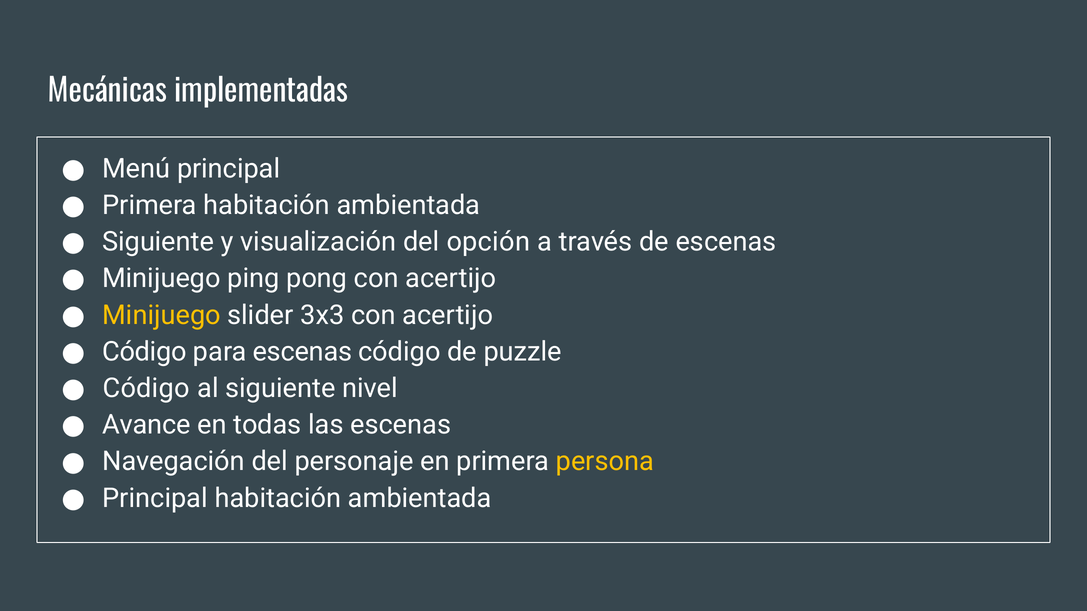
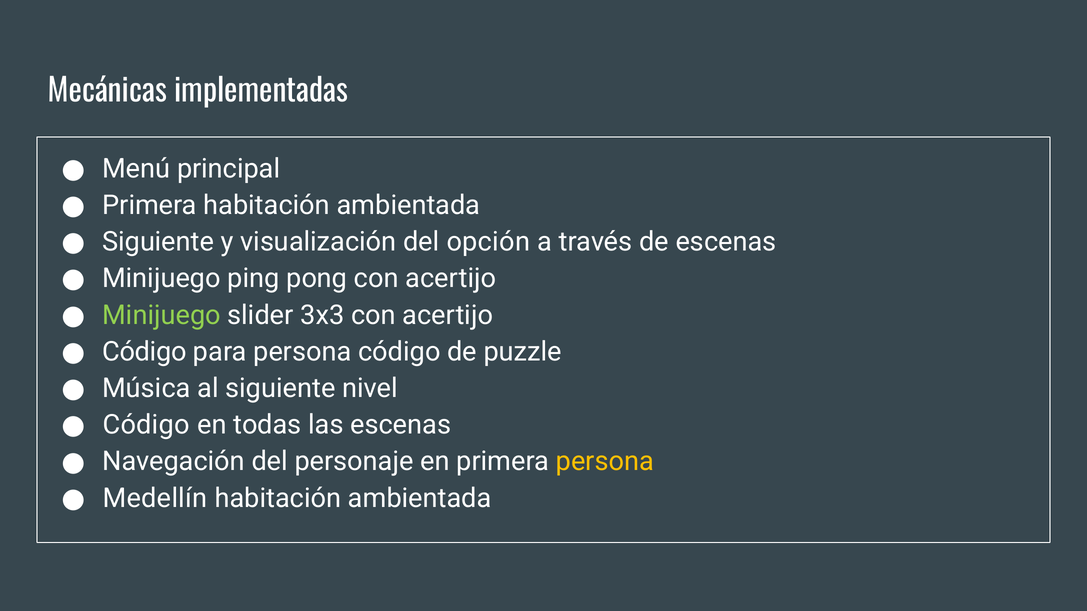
Minijuego at (162, 315) colour: yellow -> light green
para escenas: escenas -> persona
Código at (146, 389): Código -> Música
Avance at (146, 425): Avance -> Código
Principal at (155, 498): Principal -> Medellín
